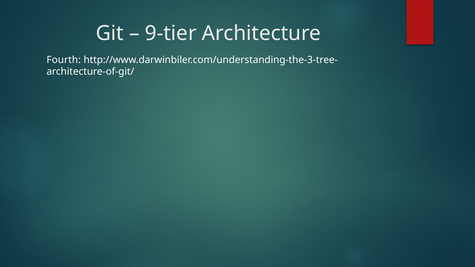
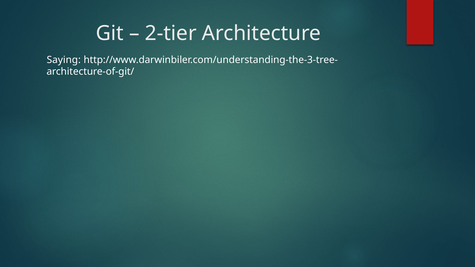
9-tier: 9-tier -> 2-tier
Fourth: Fourth -> Saying
